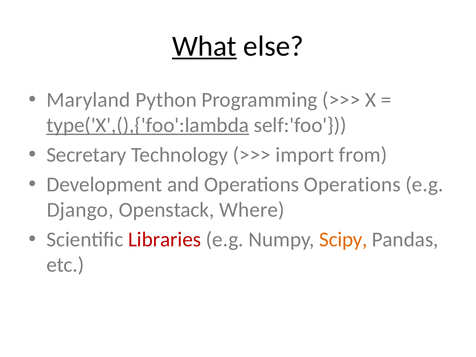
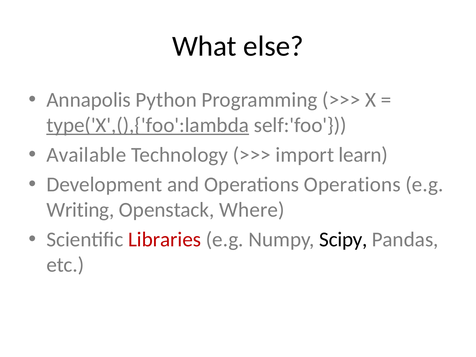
What underline: present -> none
Maryland: Maryland -> Annapolis
Secretary: Secretary -> Available
from: from -> learn
Django: Django -> Writing
Scipy colour: orange -> black
